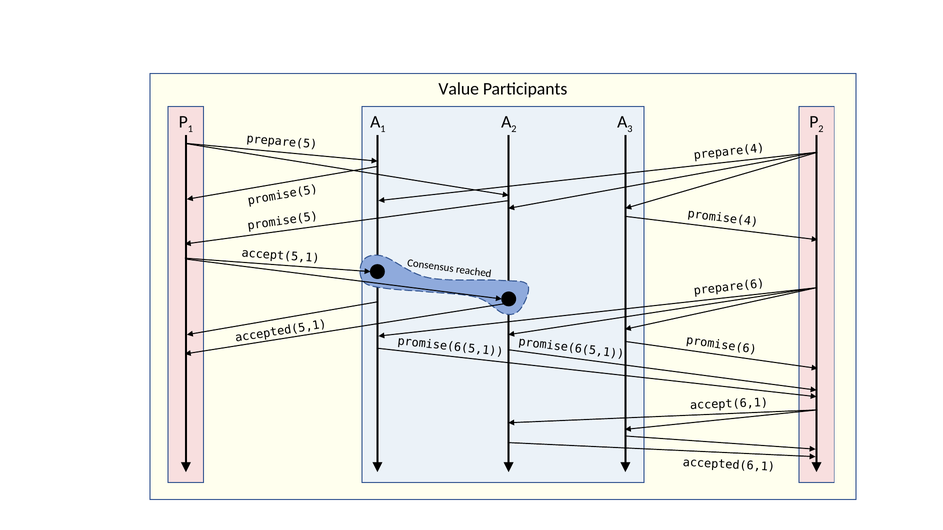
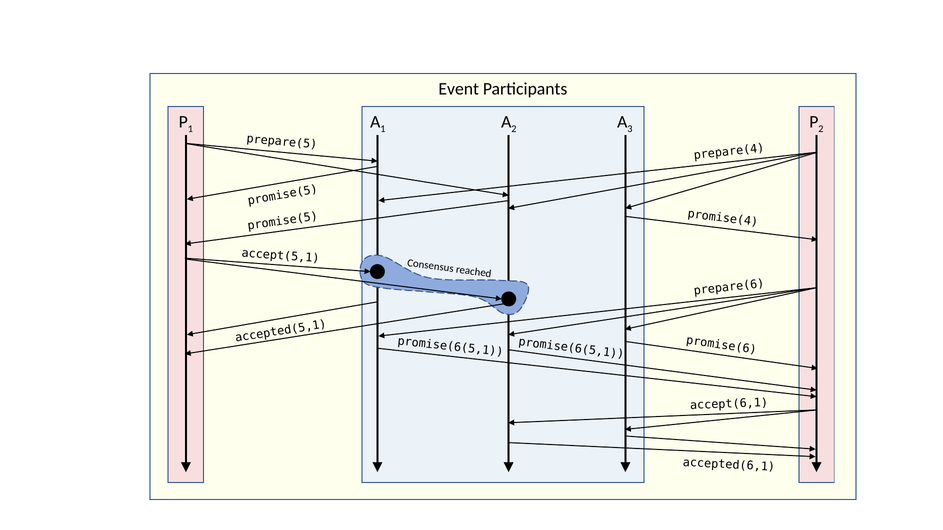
Value: Value -> Event
